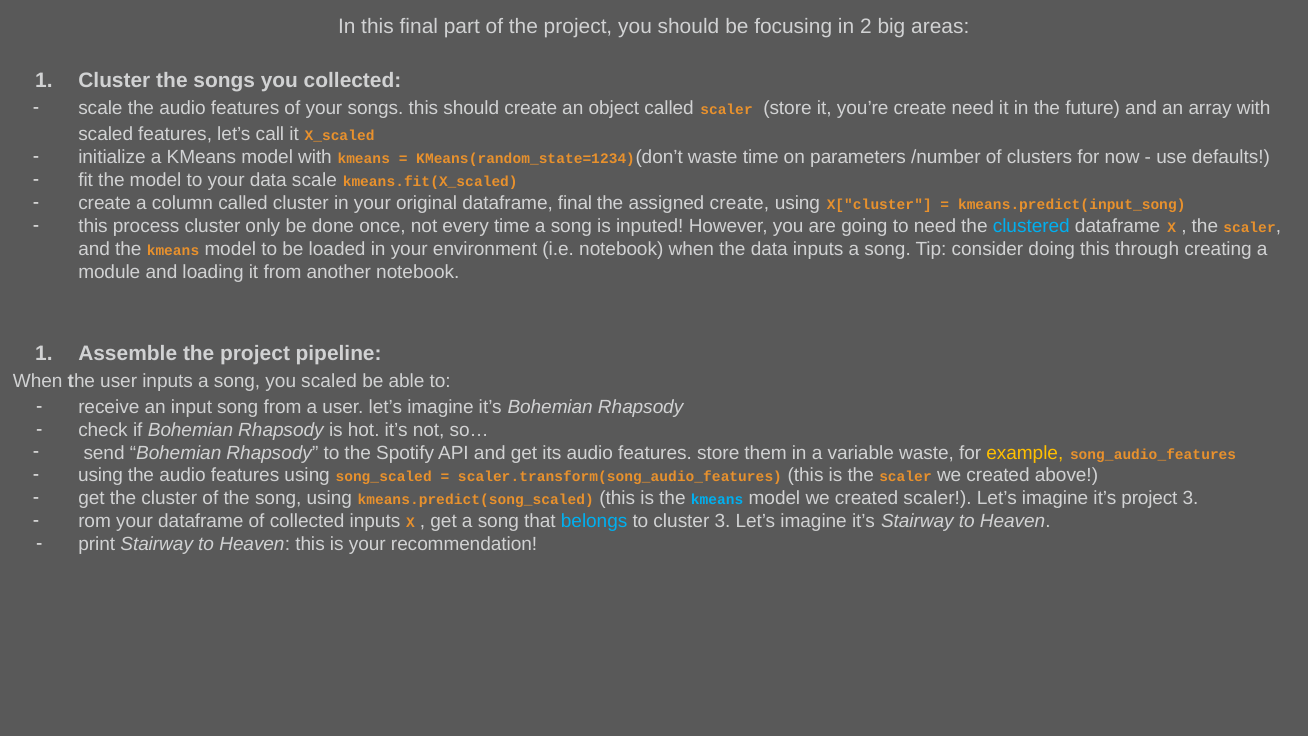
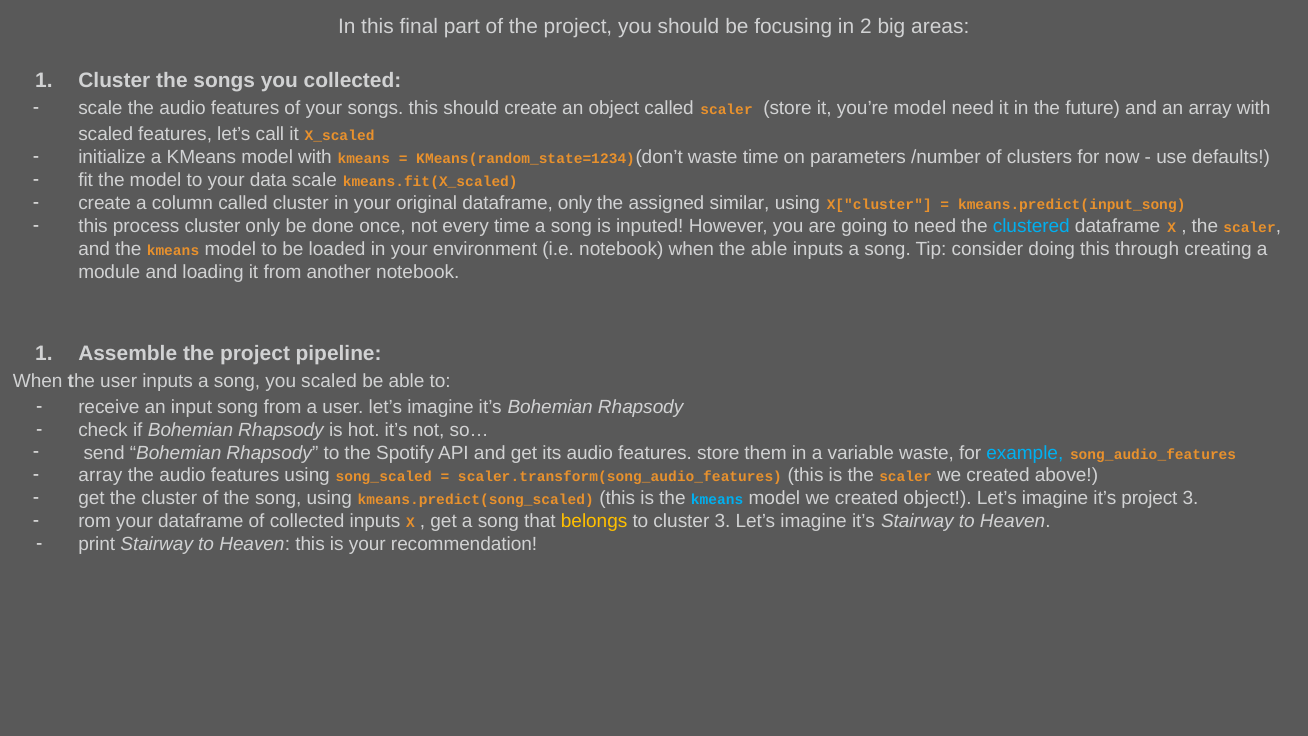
you’re create: create -> model
dataframe final: final -> only
assigned create: create -> similar
the data: data -> able
example colour: yellow -> light blue
using at (101, 476): using -> array
created scaler: scaler -> object
belongs colour: light blue -> yellow
